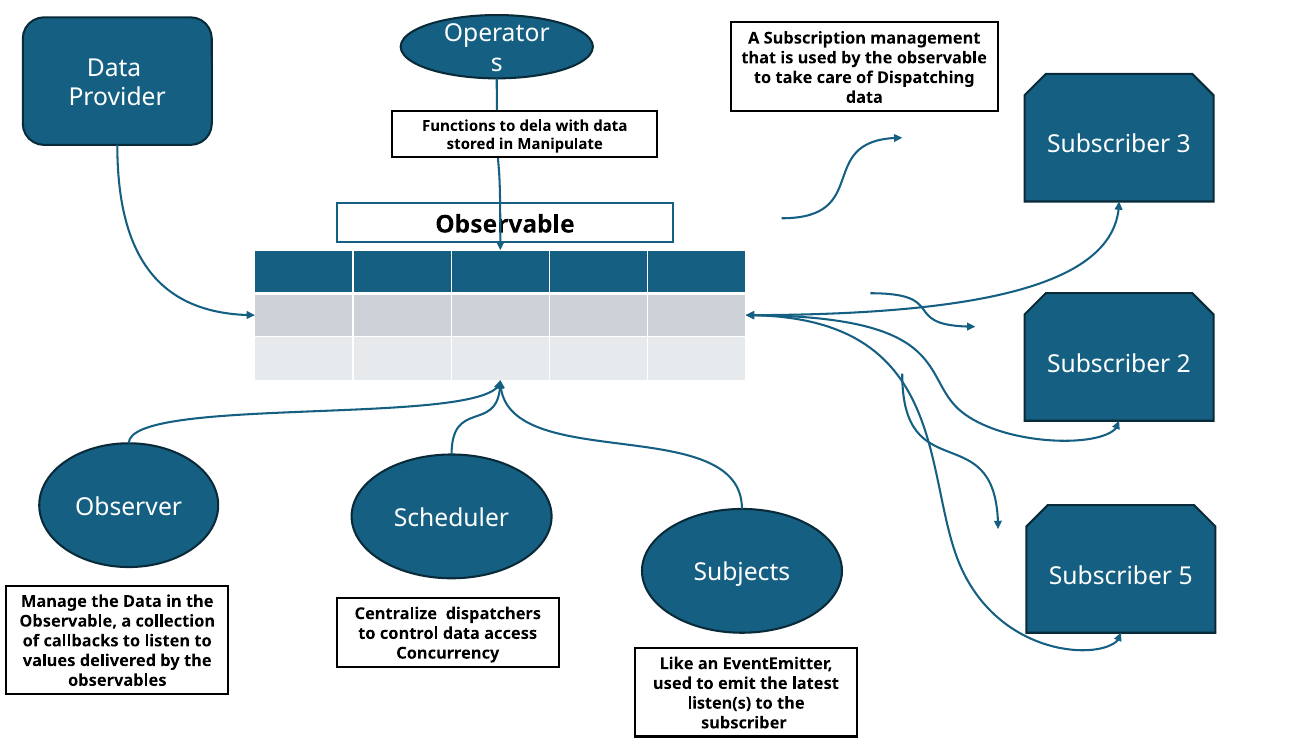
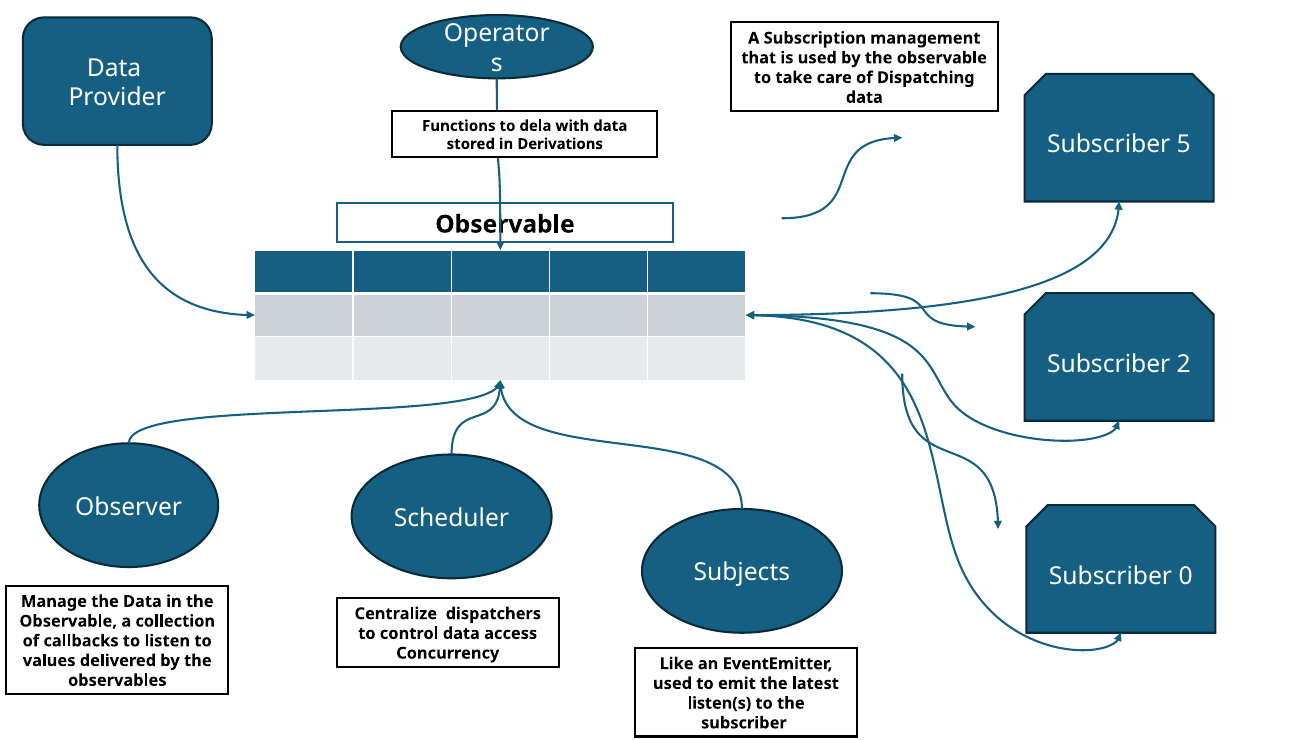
3: 3 -> 5
Manipulate: Manipulate -> Derivations
5: 5 -> 0
